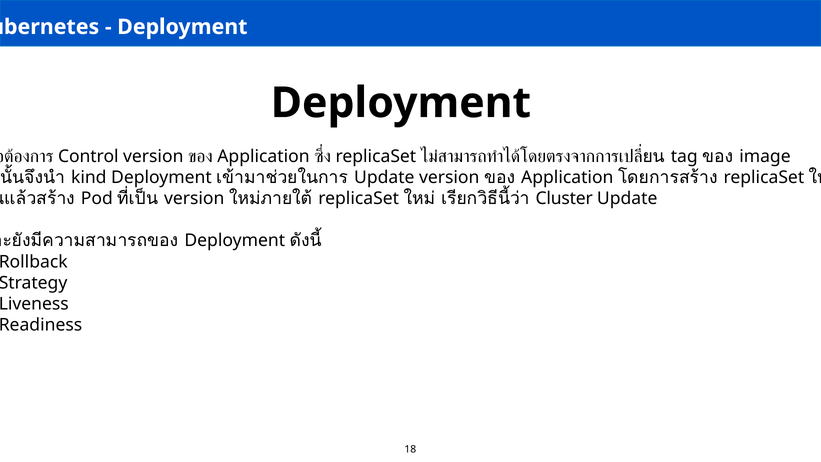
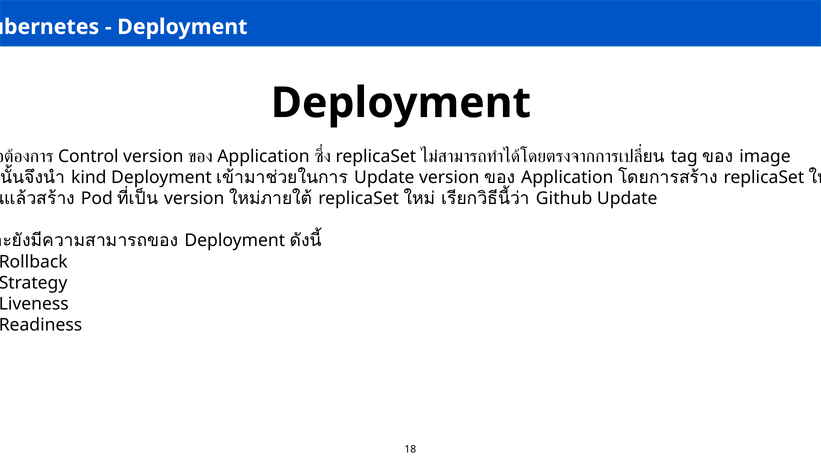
Cluster: Cluster -> Github
